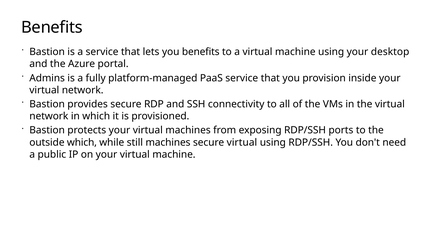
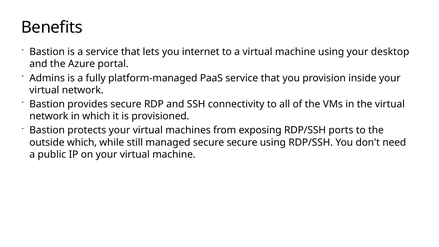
you benefits: benefits -> internet
still machines: machines -> managed
secure virtual: virtual -> secure
